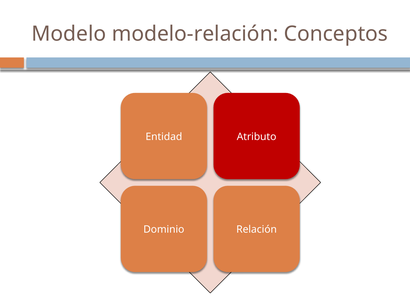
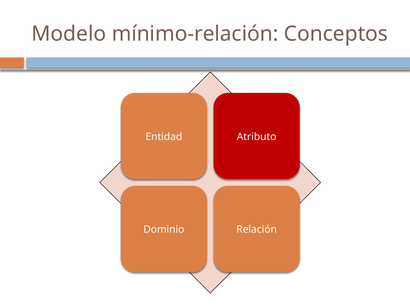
modelo-relación: modelo-relación -> mínimo-relación
